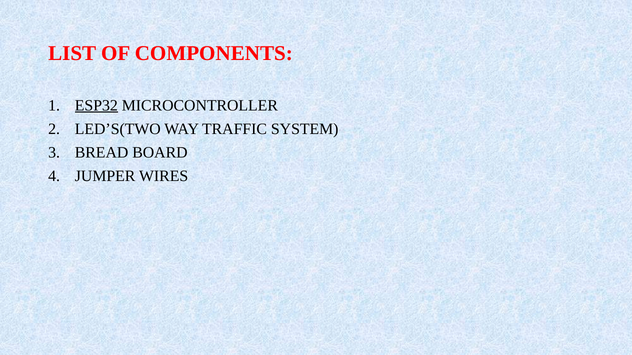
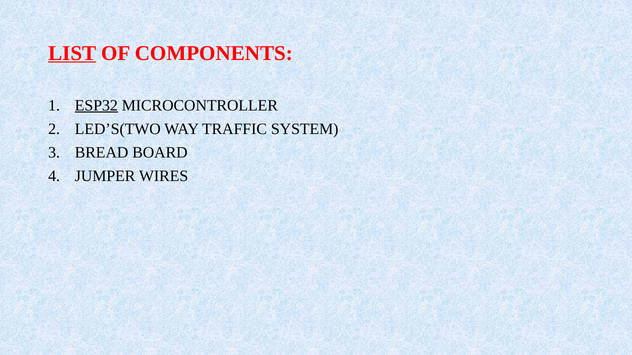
LIST underline: none -> present
